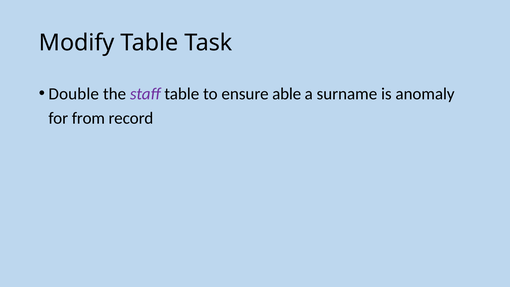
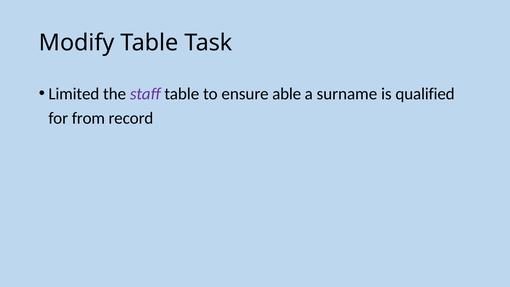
Double: Double -> Limited
anomaly: anomaly -> qualified
